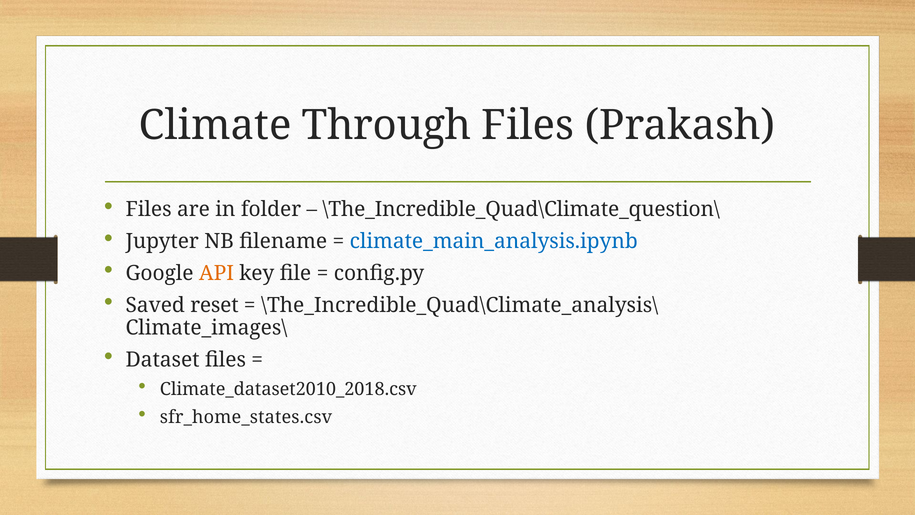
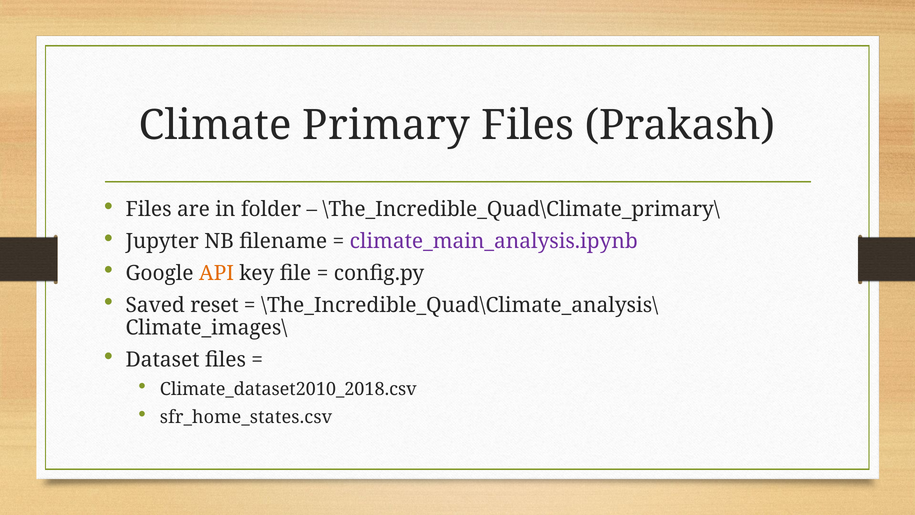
Through: Through -> Primary
\The_Incredible_Quad\Climate_question\: \The_Incredible_Quad\Climate_question\ -> \The_Incredible_Quad\Climate_primary\
climate_main_analysis.ipynb colour: blue -> purple
